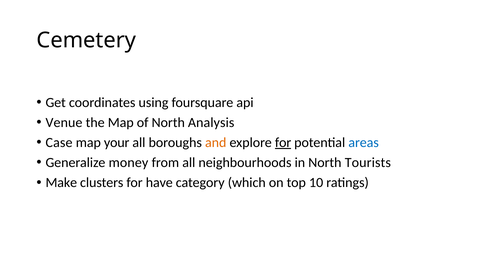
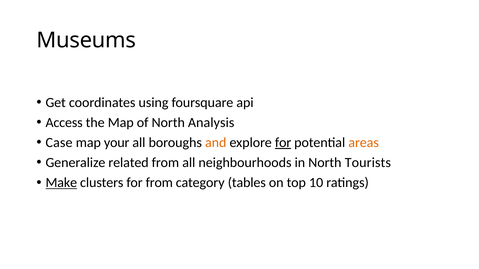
Cemetery: Cemetery -> Museums
Venue: Venue -> Access
areas colour: blue -> orange
money: money -> related
Make underline: none -> present
for have: have -> from
which: which -> tables
